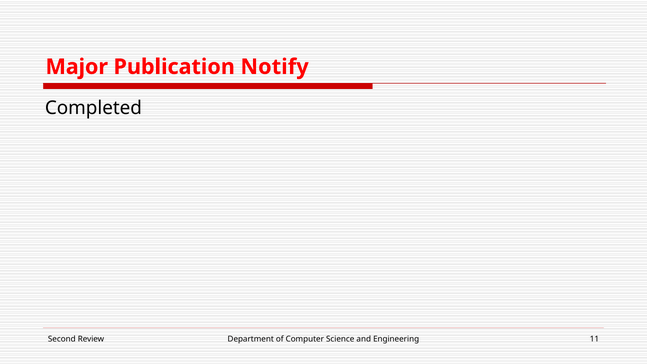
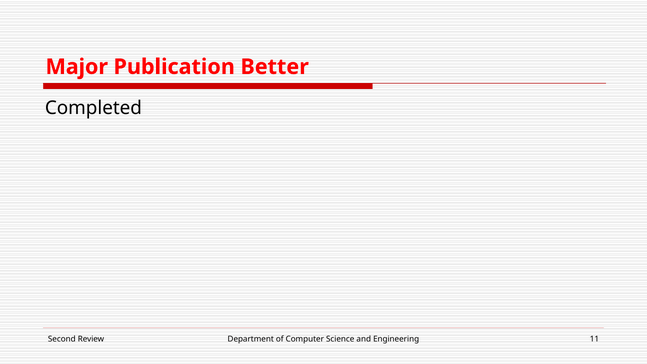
Notify: Notify -> Better
